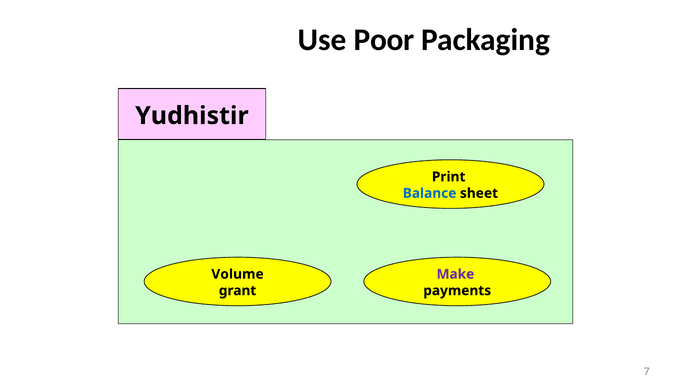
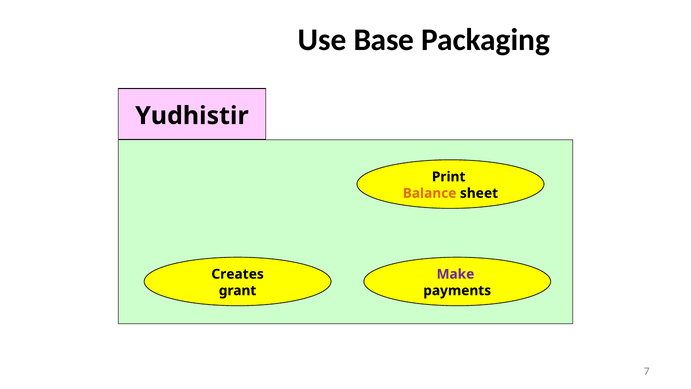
Poor: Poor -> Base
Balance at (430, 193) colour: blue -> orange
Volume: Volume -> Creates
